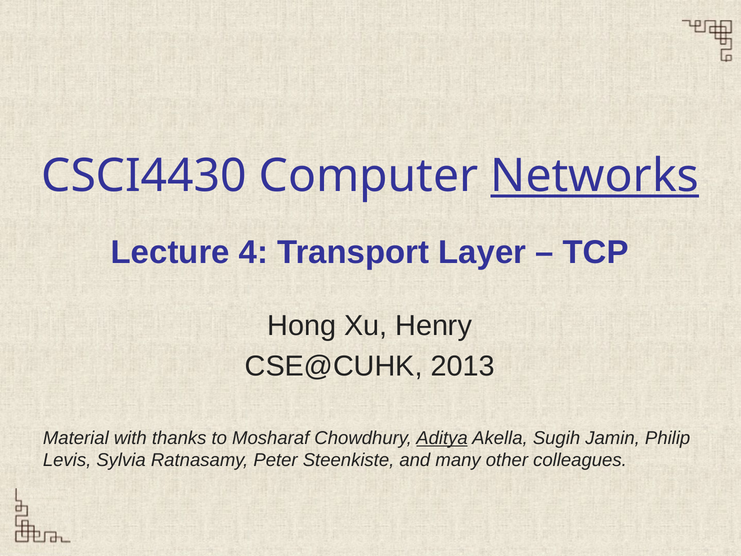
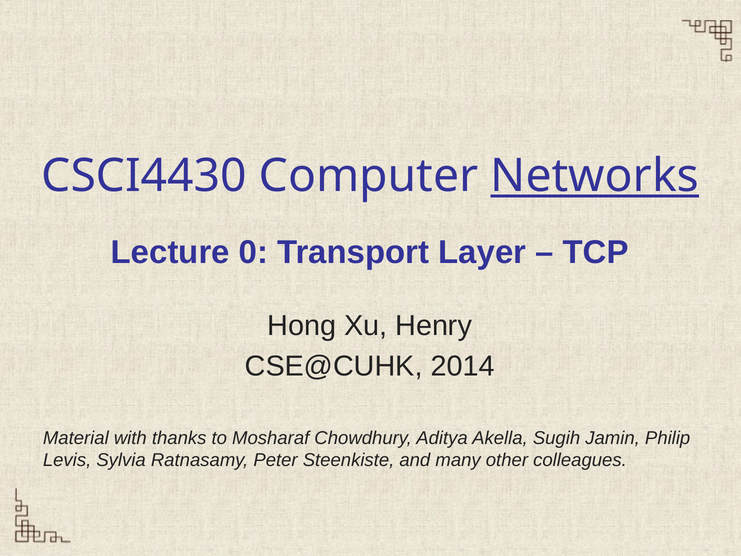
4: 4 -> 0
2013: 2013 -> 2014
Aditya underline: present -> none
